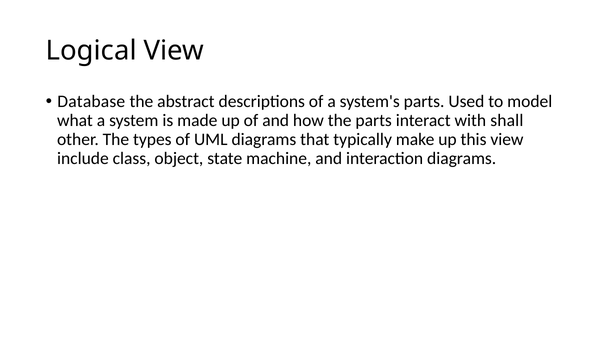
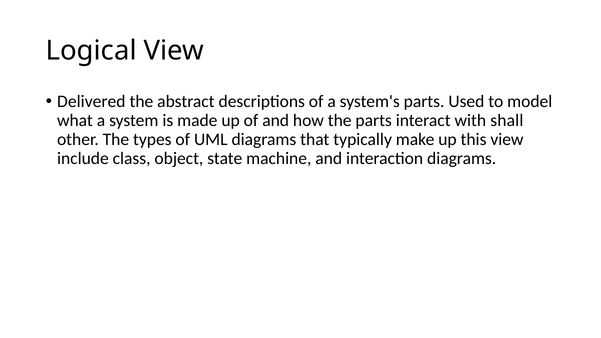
Database: Database -> Delivered
